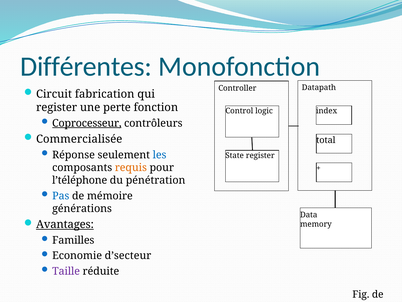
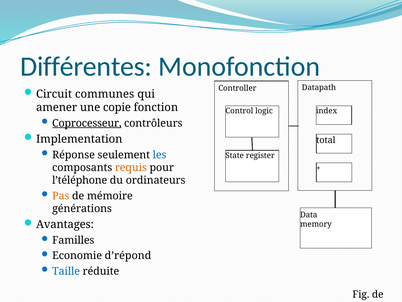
fabrication: fabrication -> communes
register at (57, 107): register -> amener
perte: perte -> copie
Commercialisée: Commercialisée -> Implementation
pénétration: pénétration -> ordinateurs
Pas colour: blue -> orange
Avantages underline: present -> none
d’secteur: d’secteur -> d’répond
Taille colour: purple -> blue
